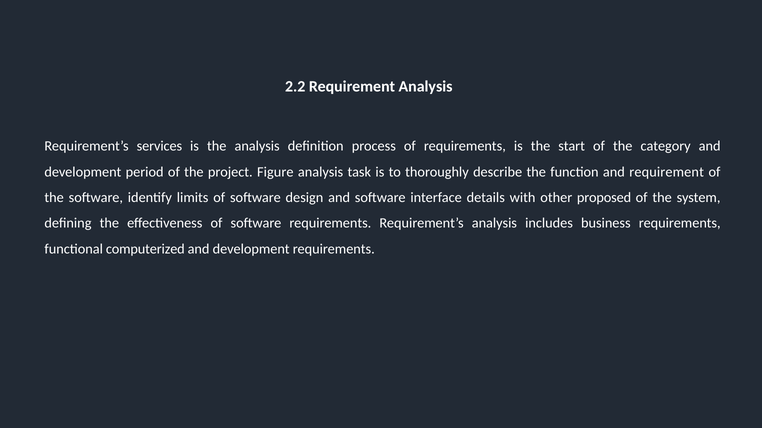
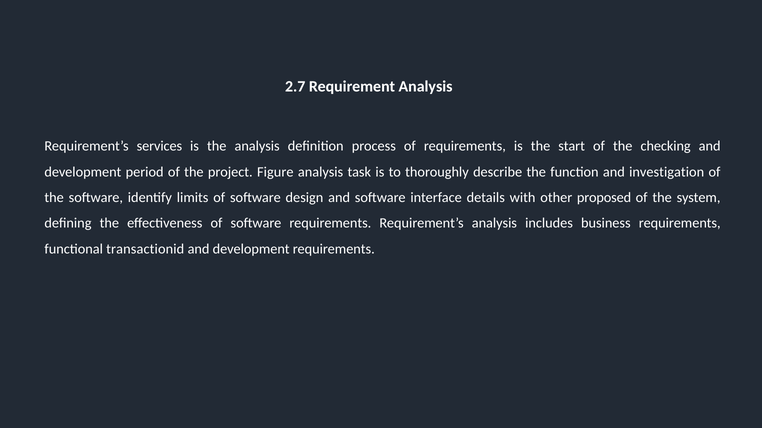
2.2: 2.2 -> 2.7
category: category -> checking
and requirement: requirement -> investigation
computerized: computerized -> transactionid
